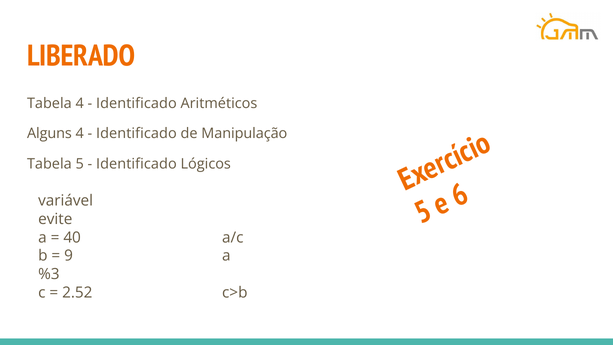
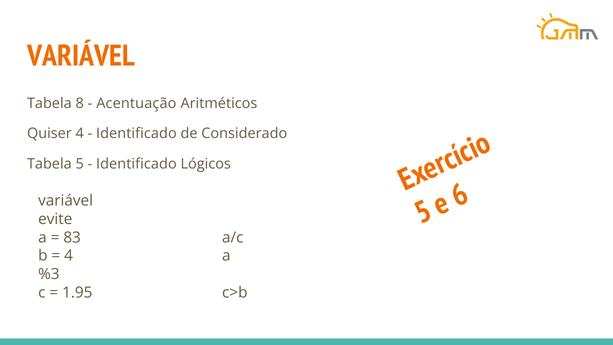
LIBERADO at (81, 56): LIBERADO -> VARIÁVEL
Tabela 4: 4 -> 8
Identificado at (136, 103): Identificado -> Acentuação
Alguns: Alguns -> Quiser
Manipulação: Manipulação -> Considerado
40: 40 -> 83
9 at (69, 256): 9 -> 4
2.52: 2.52 -> 1.95
